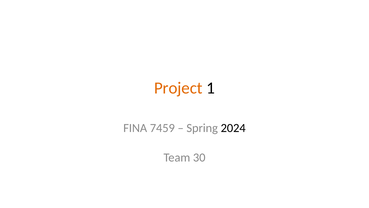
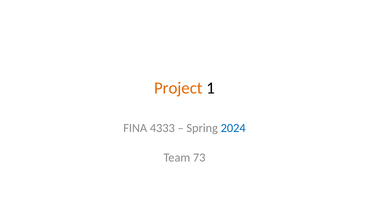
7459: 7459 -> 4333
2024 colour: black -> blue
30: 30 -> 73
